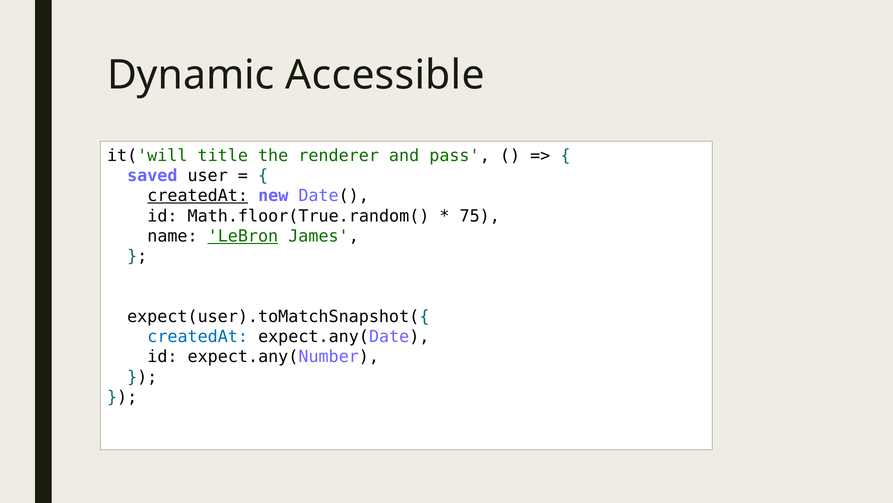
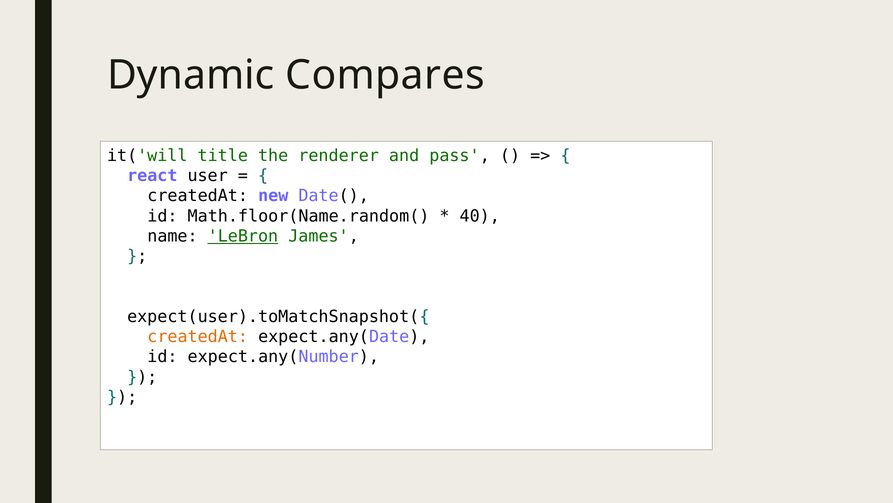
Accessible: Accessible -> Compares
saved: saved -> react
createdAt at (198, 196) underline: present -> none
Math.floor(True.random(: Math.floor(True.random( -> Math.floor(Name.random(
75: 75 -> 40
createdAt at (198, 336) colour: blue -> orange
